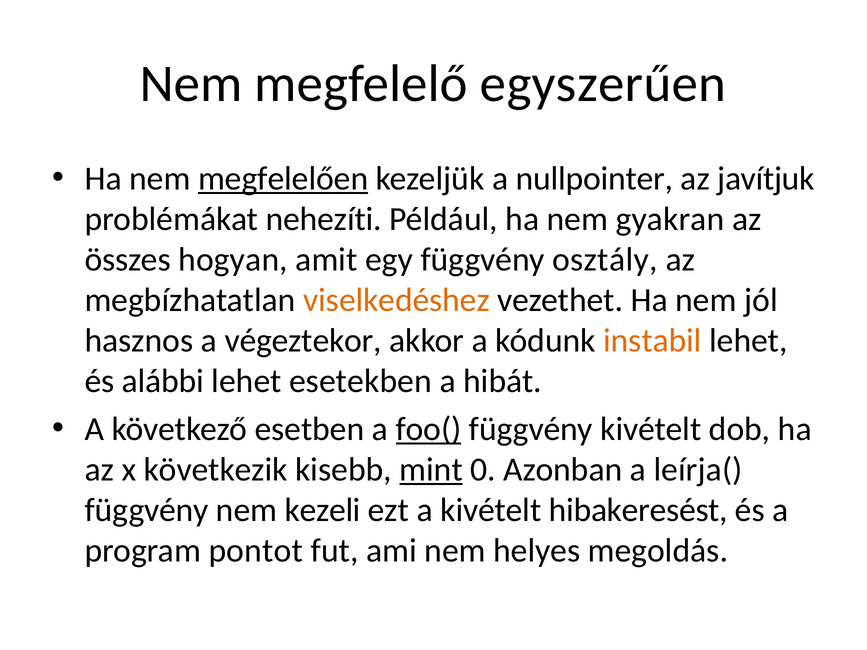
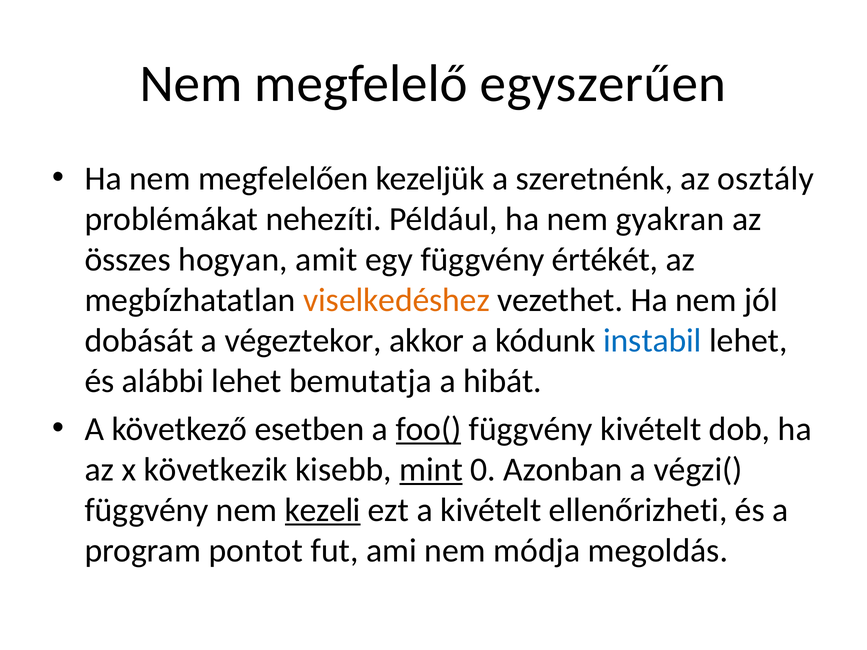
megfelelően underline: present -> none
nullpointer: nullpointer -> szeretnénk
javítjuk: javítjuk -> osztály
osztály: osztály -> értékét
hasznos: hasznos -> dobását
instabil colour: orange -> blue
esetekben: esetekben -> bemutatja
leírja(: leírja( -> végzi(
kezeli underline: none -> present
hibakeresést: hibakeresést -> ellenőrizheti
helyes: helyes -> módja
